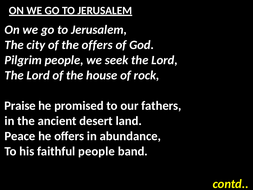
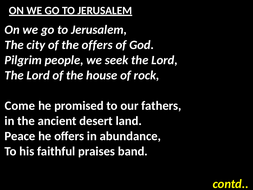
Praise: Praise -> Come
faithful people: people -> praises
